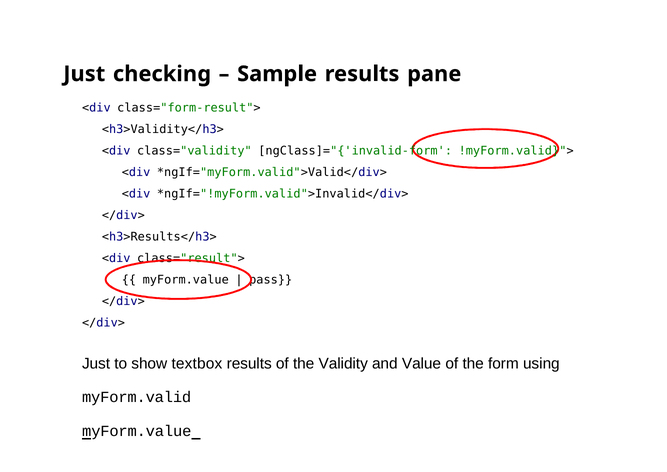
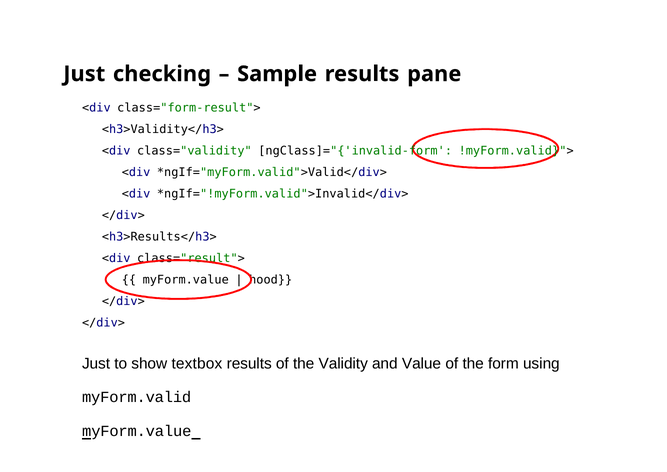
pass: pass -> hood
